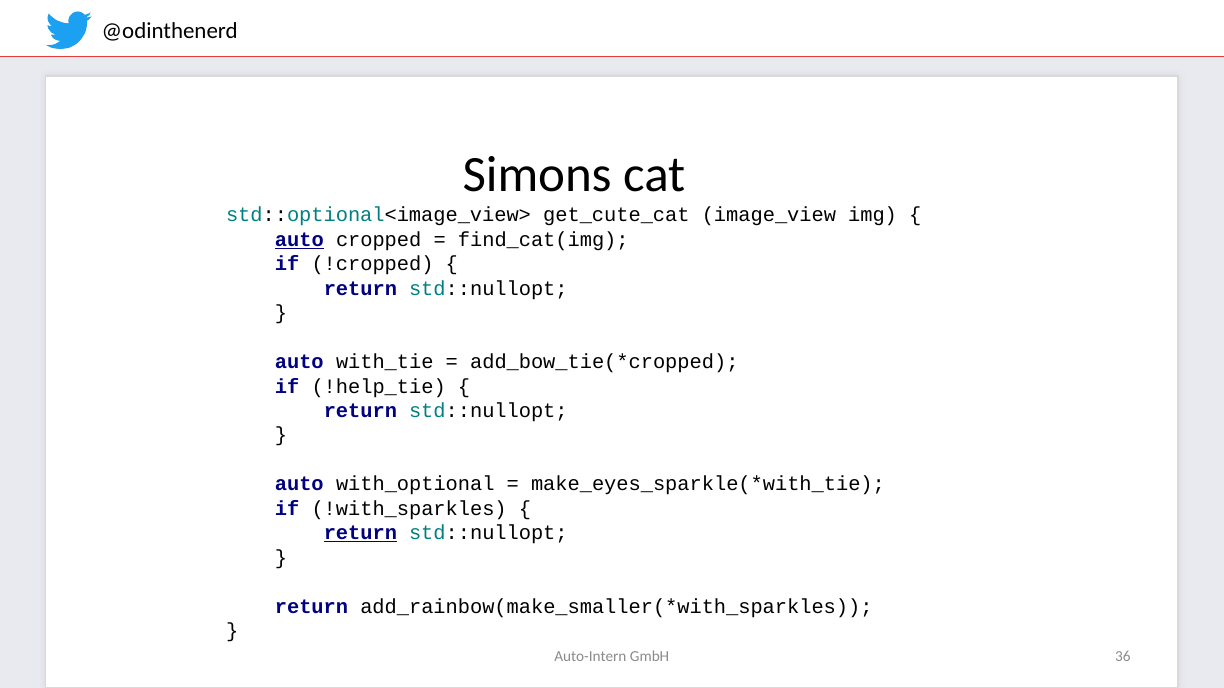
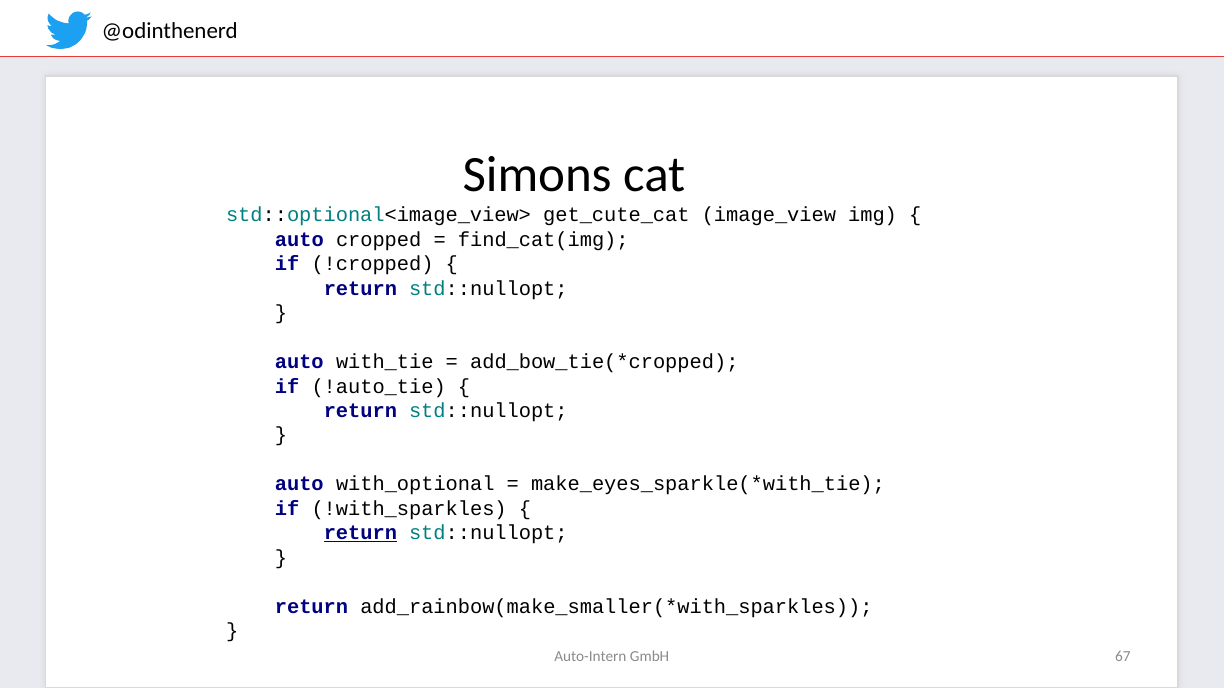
auto at (299, 240) underline: present -> none
!help_tie: !help_tie -> !auto_tie
36: 36 -> 67
